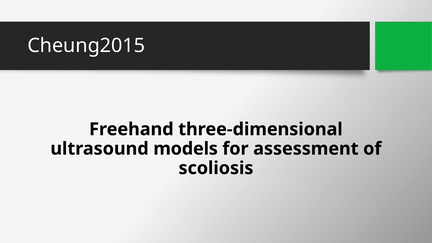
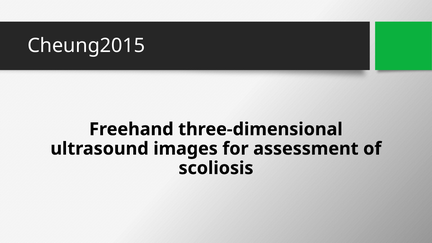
models: models -> images
